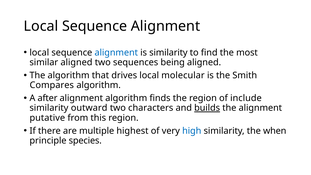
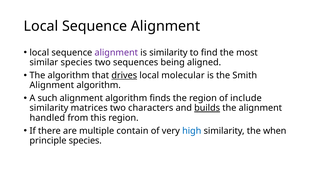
alignment at (116, 53) colour: blue -> purple
similar aligned: aligned -> species
drives underline: none -> present
Compares at (52, 85): Compares -> Alignment
after: after -> such
outward: outward -> matrices
putative: putative -> handled
highest: highest -> contain
